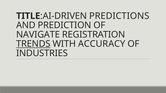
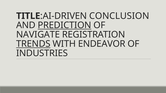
PREDICTIONS: PREDICTIONS -> CONCLUSION
PREDICTION underline: none -> present
ACCURACY: ACCURACY -> ENDEAVOR
